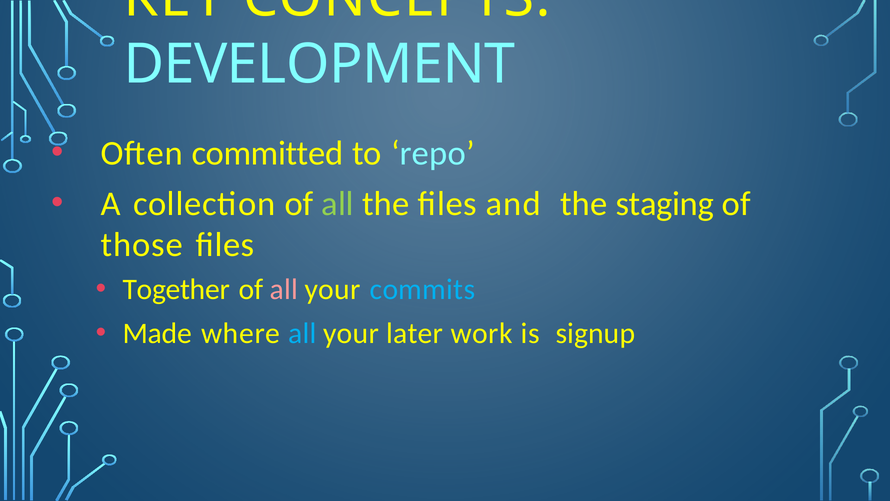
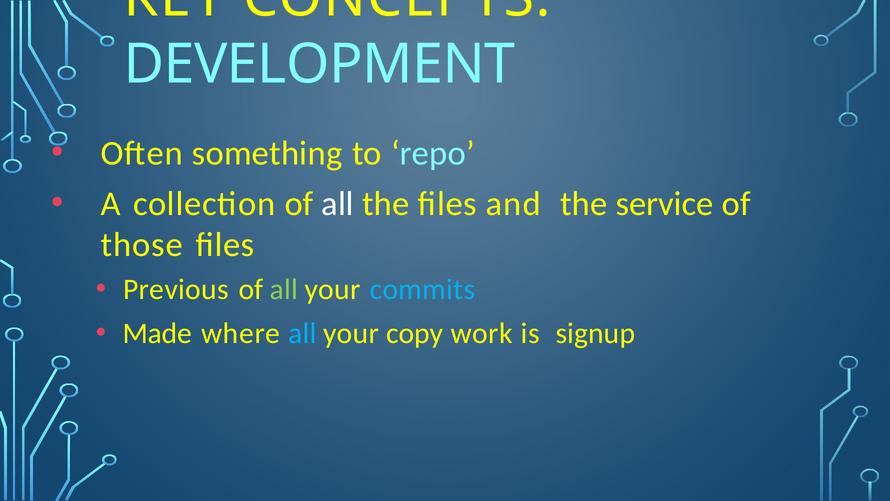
committed: committed -> something
all at (338, 204) colour: light green -> white
staging: staging -> service
Together: Together -> Previous
all at (284, 289) colour: pink -> light green
later: later -> copy
